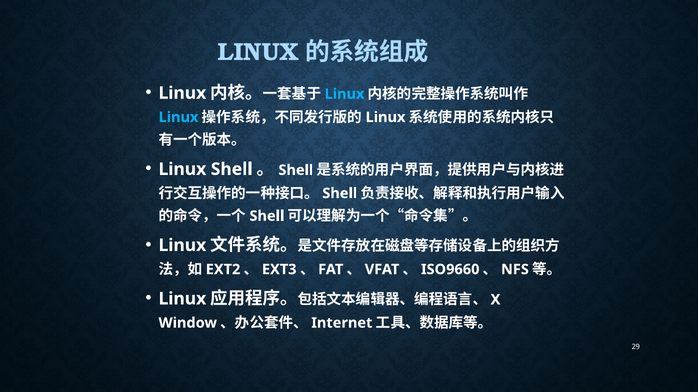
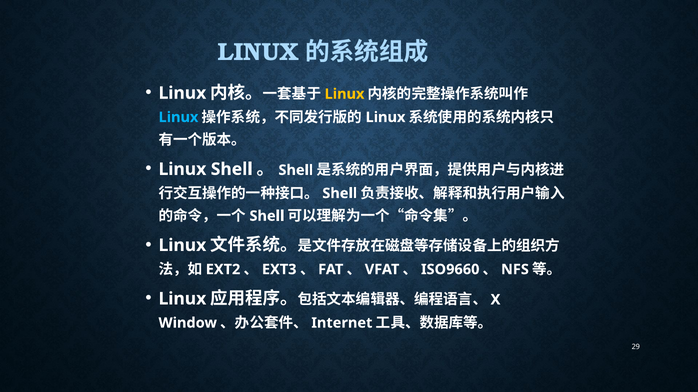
Linux at (344, 94) colour: light blue -> yellow
